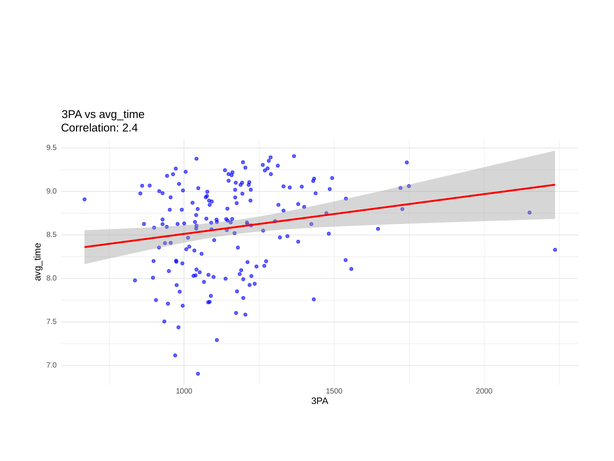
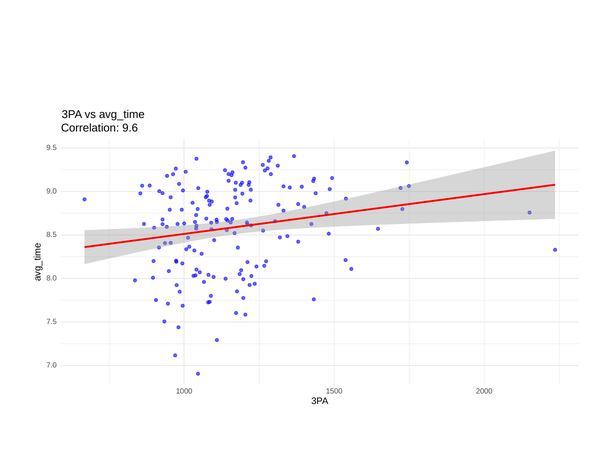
2.4: 2.4 -> 9.6
